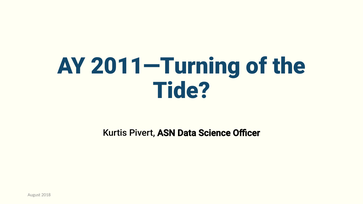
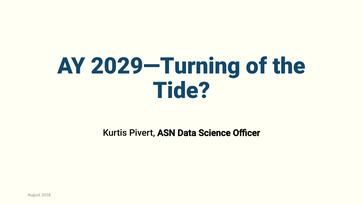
2011—Turning: 2011—Turning -> 2029—Turning
